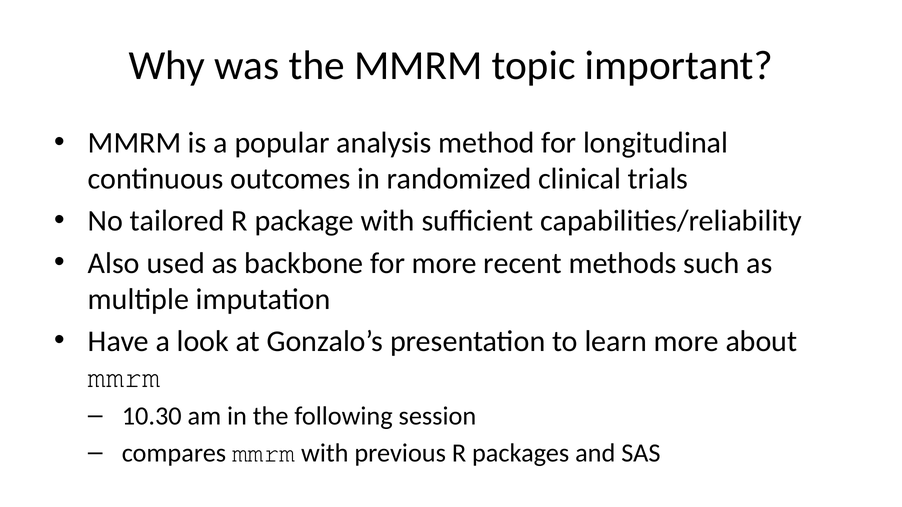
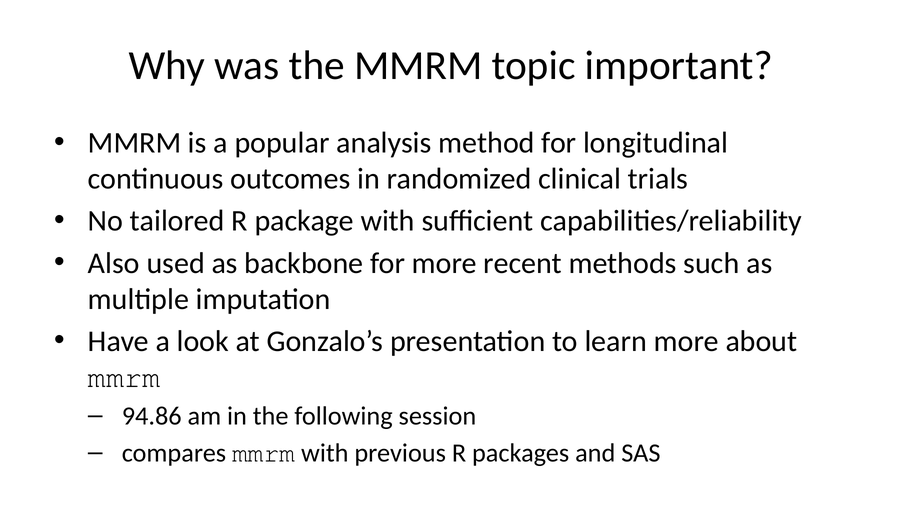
10.30: 10.30 -> 94.86
